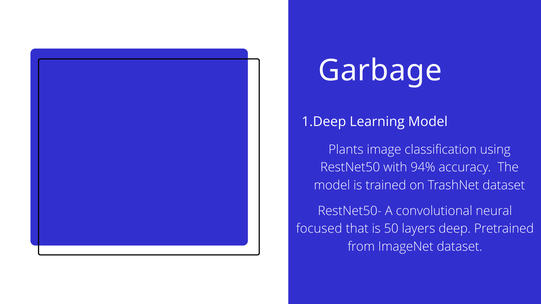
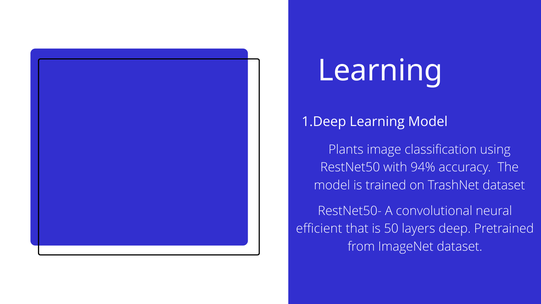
Garbage at (380, 71): Garbage -> Learning
focused: focused -> efficient
